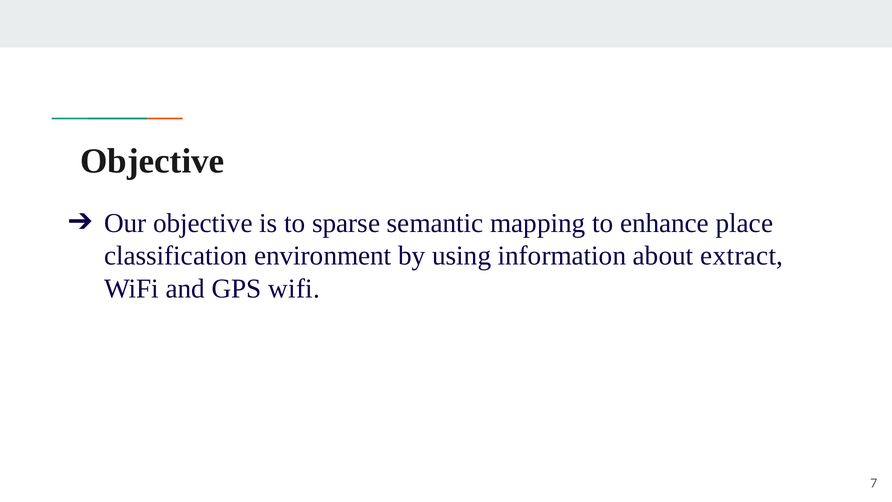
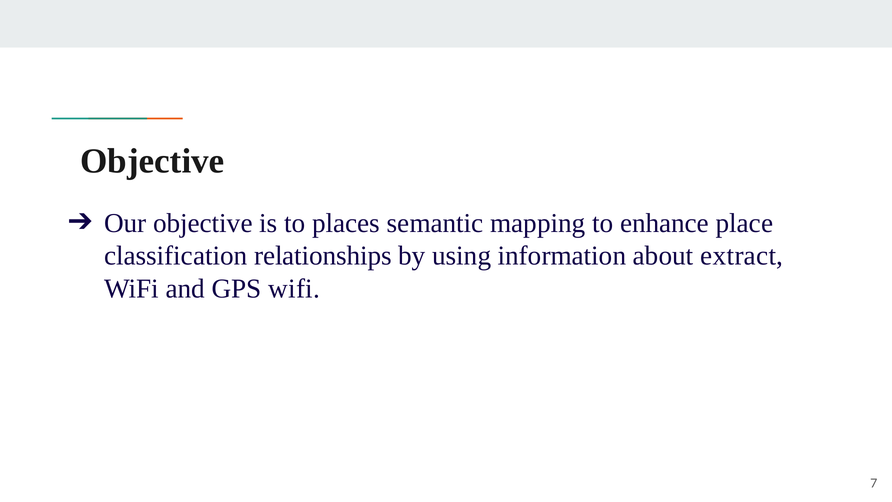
sparse: sparse -> places
environment: environment -> relationships
